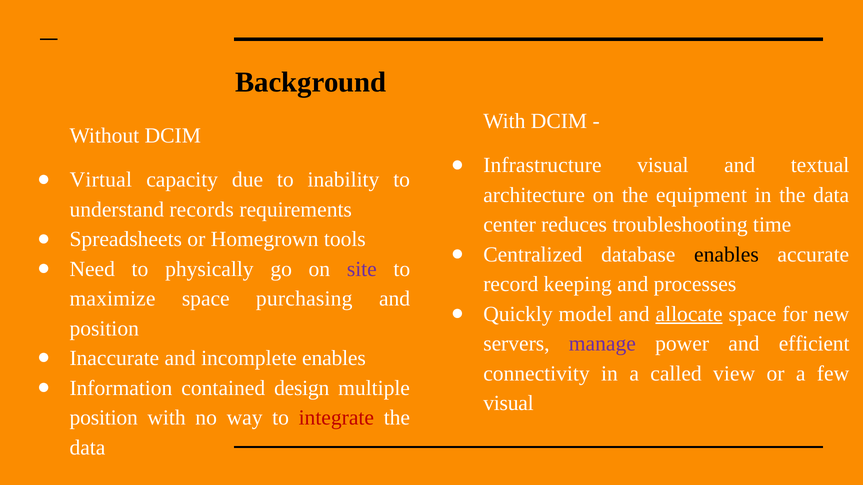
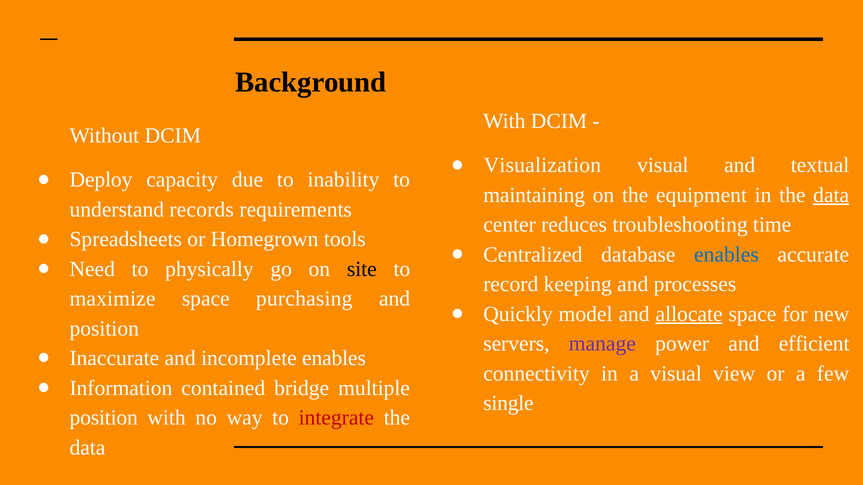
Infrastructure: Infrastructure -> Visualization
Virtual: Virtual -> Deploy
architecture: architecture -> maintaining
data at (831, 195) underline: none -> present
enables at (726, 255) colour: black -> blue
site colour: purple -> black
a called: called -> visual
design: design -> bridge
visual at (508, 404): visual -> single
